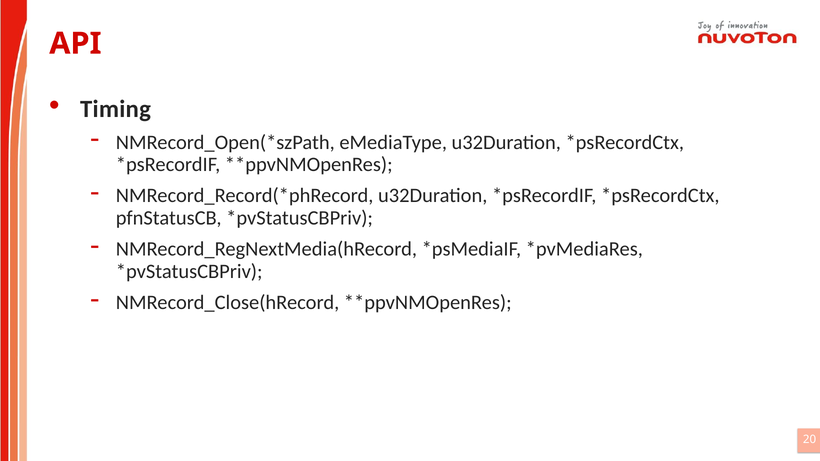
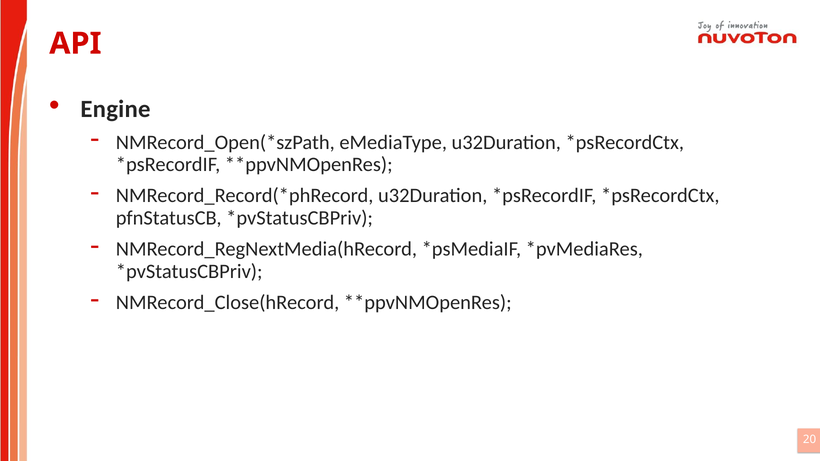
Timing: Timing -> Engine
